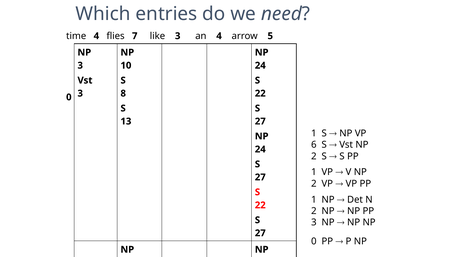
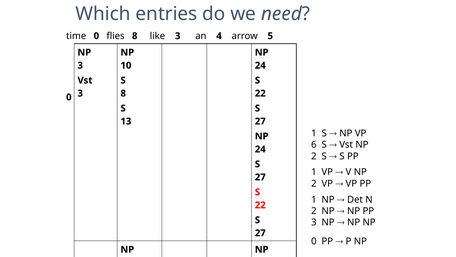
time 4: 4 -> 0
flies 7: 7 -> 8
